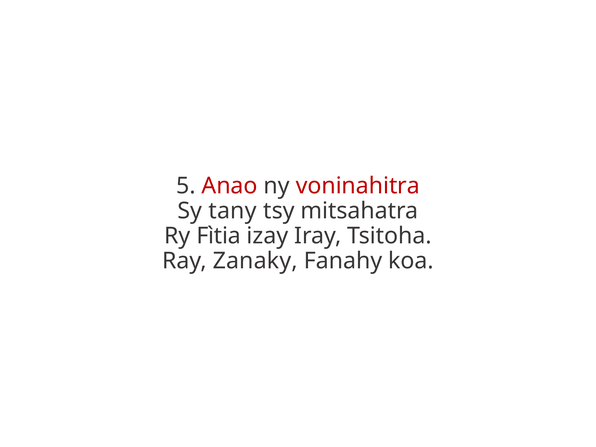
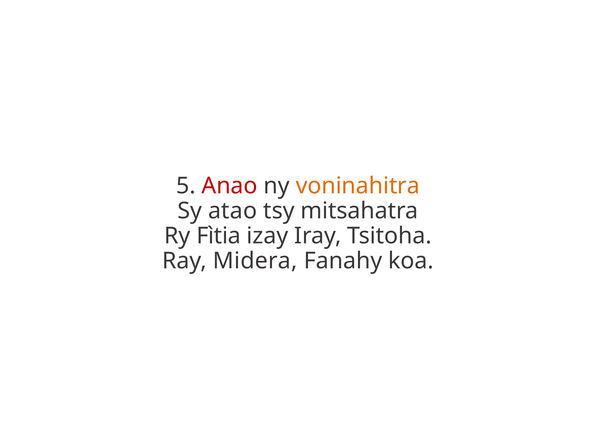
voninahitra colour: red -> orange
tany: tany -> atao
Zanaky: Zanaky -> Midera
